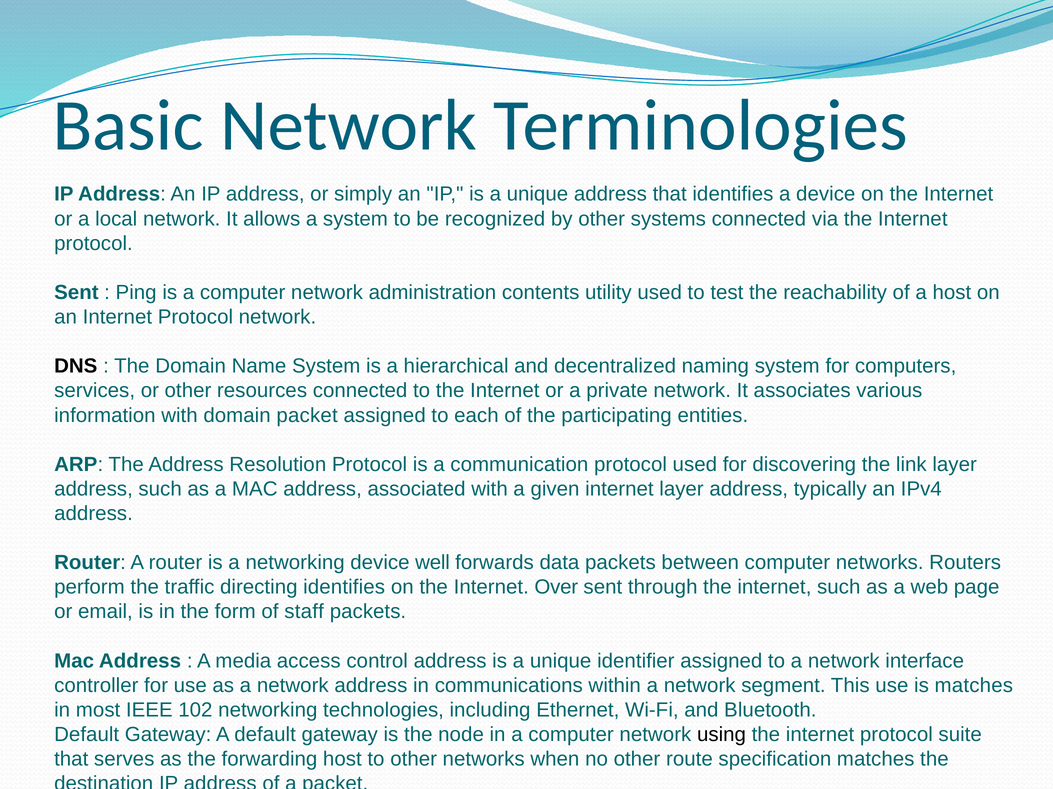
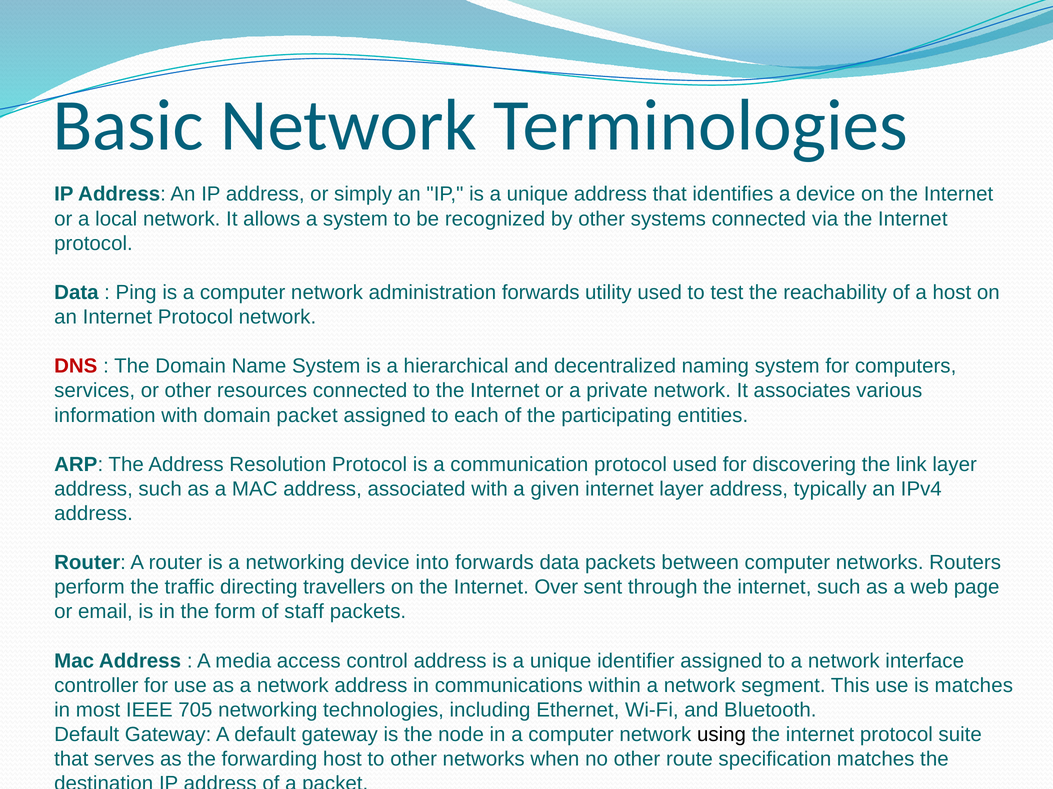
Sent at (76, 293): Sent -> Data
administration contents: contents -> forwards
DNS colour: black -> red
well: well -> into
directing identifies: identifies -> travellers
102: 102 -> 705
